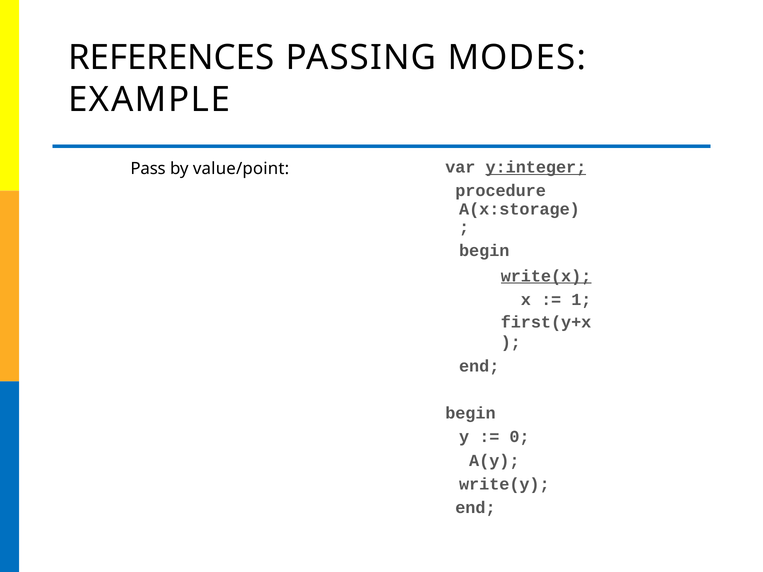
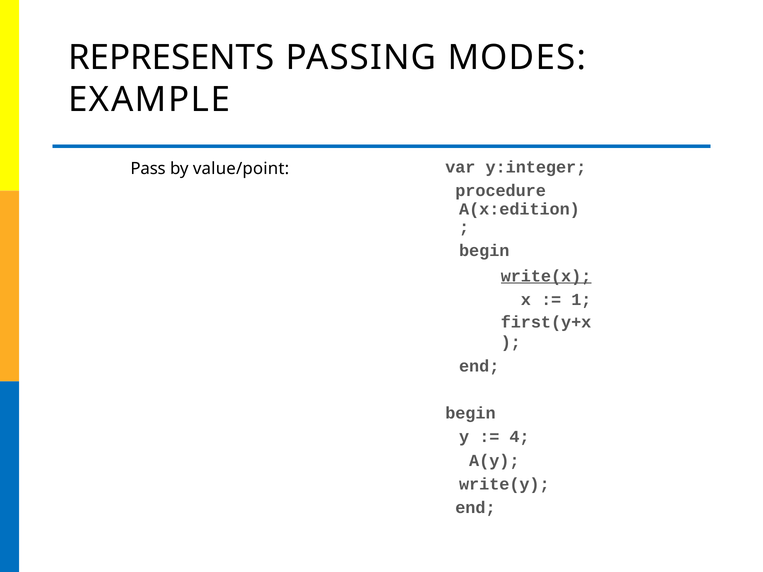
REFERENCES: REFERENCES -> REPRESENTS
y:integer underline: present -> none
A(x:storage: A(x:storage -> A(x:edition
0: 0 -> 4
